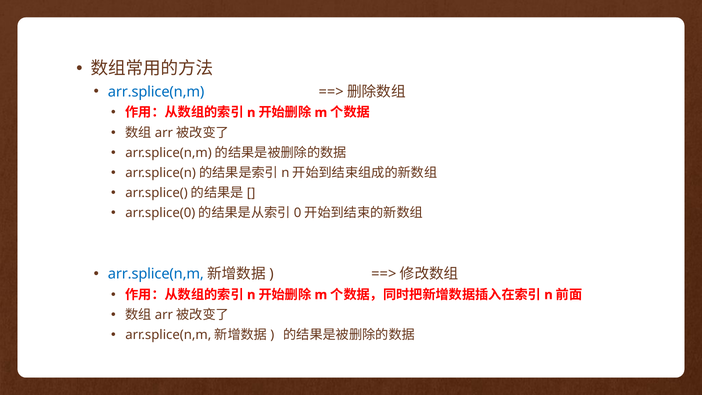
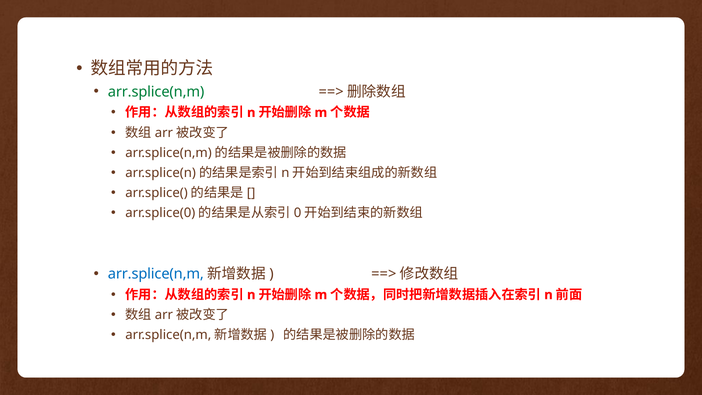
arr.splice(n,m at (156, 92) colour: blue -> green
